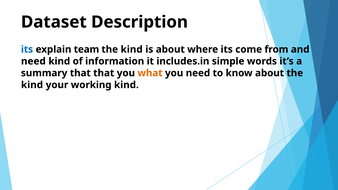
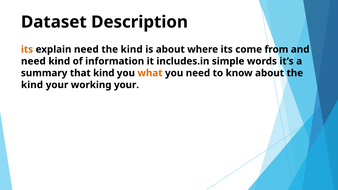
its at (27, 49) colour: blue -> orange
explain team: team -> need
that that: that -> kind
working kind: kind -> your
